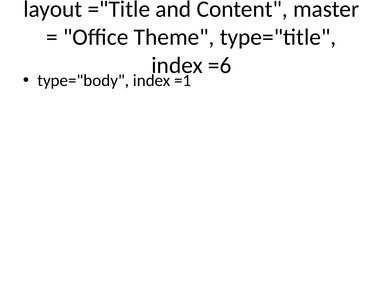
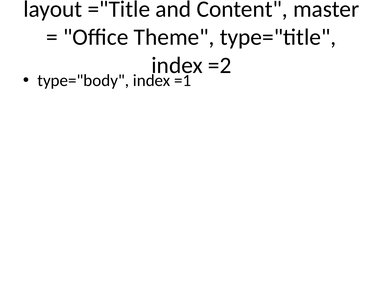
=6: =6 -> =2
